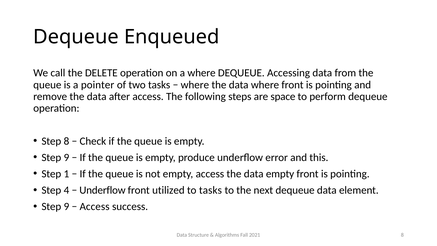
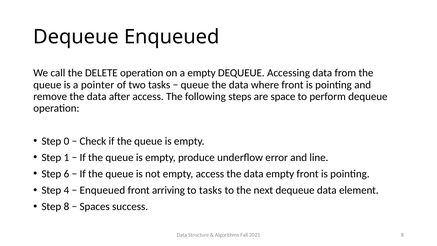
a where: where -> empty
where at (195, 85): where -> queue
Step 8: 8 -> 0
9 at (66, 157): 9 -> 1
this: this -> line
1: 1 -> 6
Underflow at (102, 190): Underflow -> Enqueued
utilized: utilized -> arriving
9 at (66, 206): 9 -> 8
Access at (95, 206): Access -> Spaces
